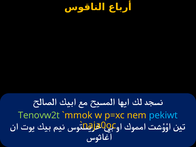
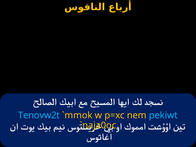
Tenovw2t colour: light green -> light blue
